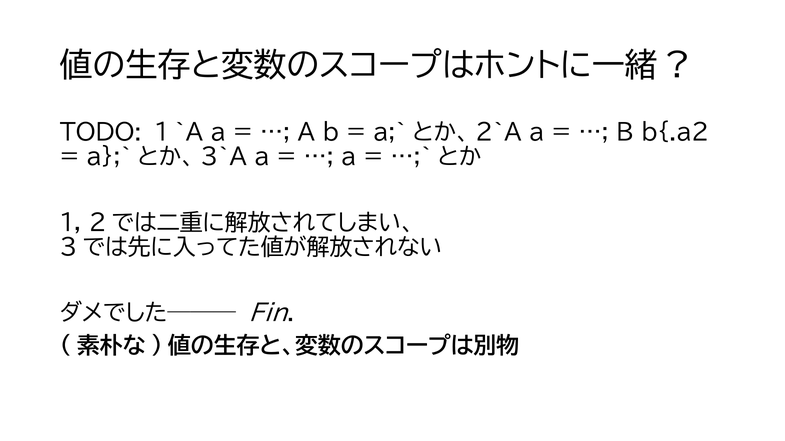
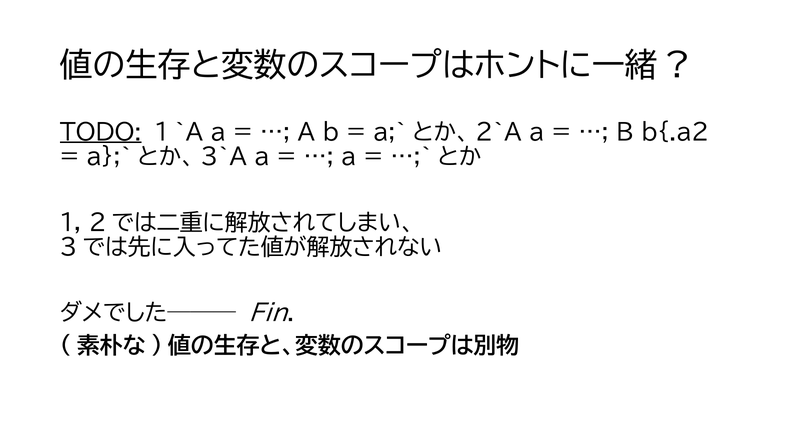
TODO underline: none -> present
